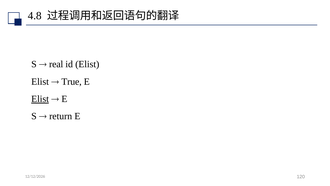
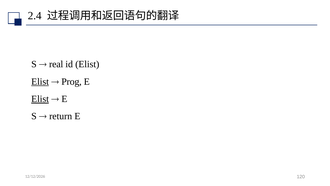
4.8: 4.8 -> 2.4
Elist at (40, 81) underline: none -> present
True: True -> Prog
